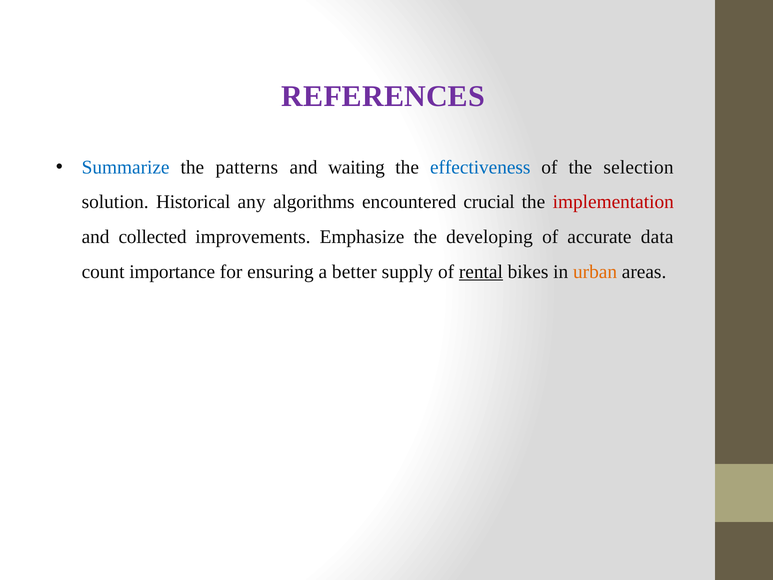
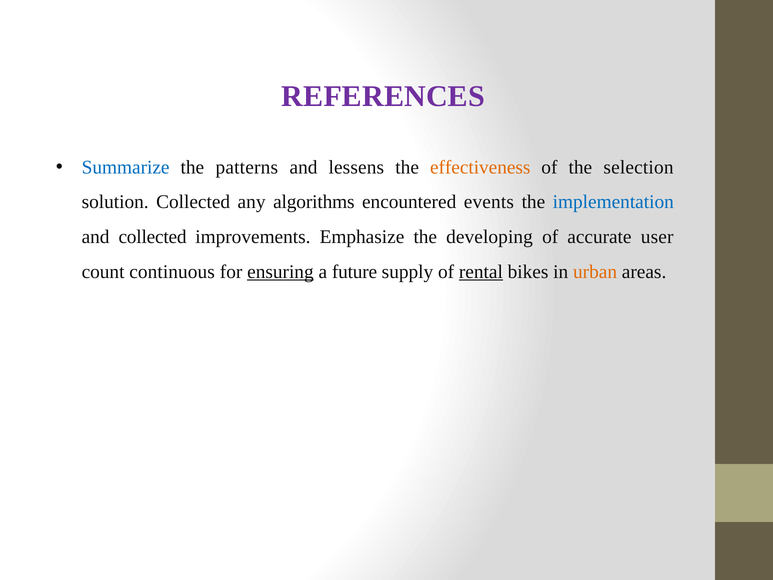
waiting: waiting -> lessens
effectiveness colour: blue -> orange
solution Historical: Historical -> Collected
crucial: crucial -> events
implementation colour: red -> blue
data: data -> user
importance: importance -> continuous
ensuring underline: none -> present
better: better -> future
